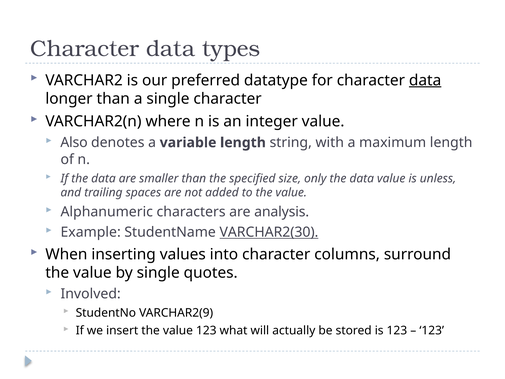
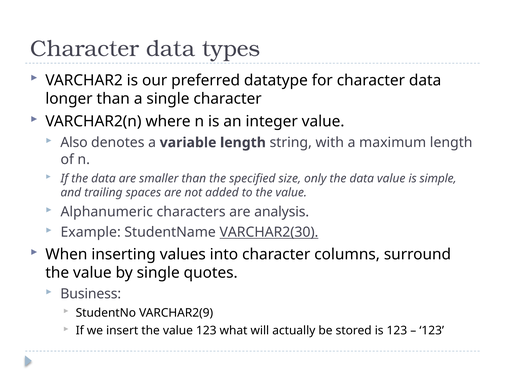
data at (425, 80) underline: present -> none
unless: unless -> simple
Involved: Involved -> Business
